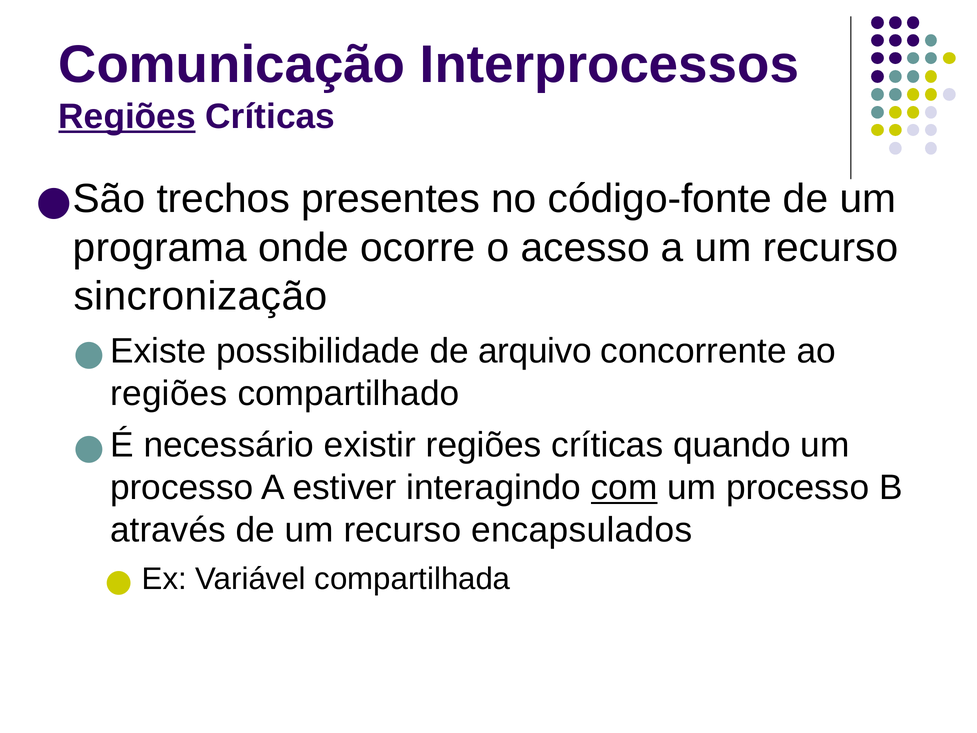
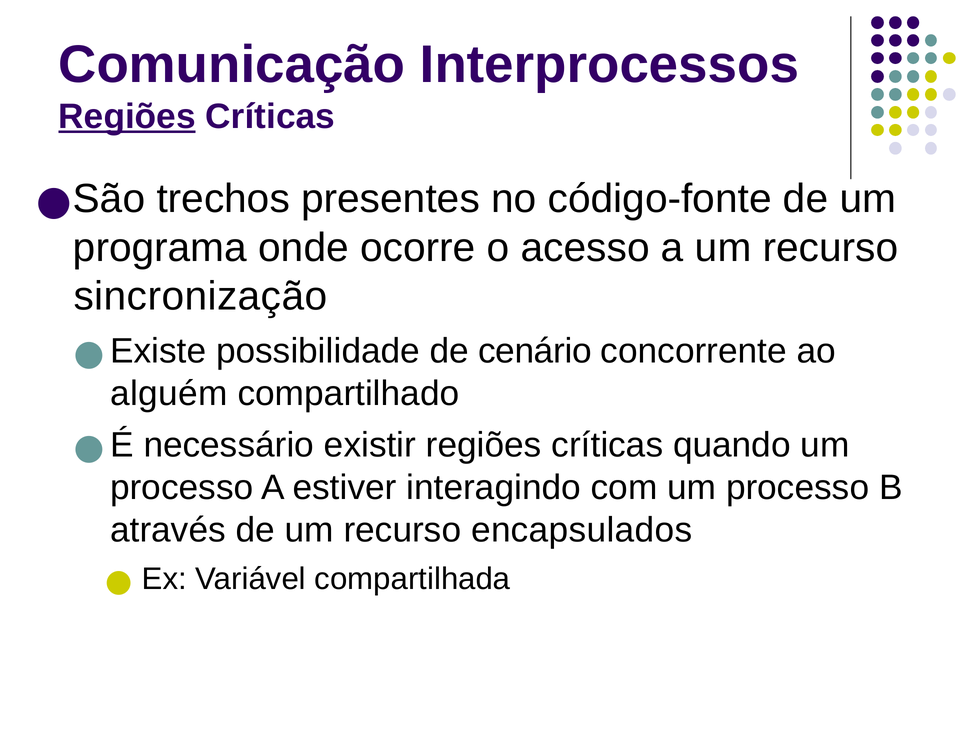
arquivo: arquivo -> cenário
regiões at (169, 393): regiões -> alguém
com underline: present -> none
